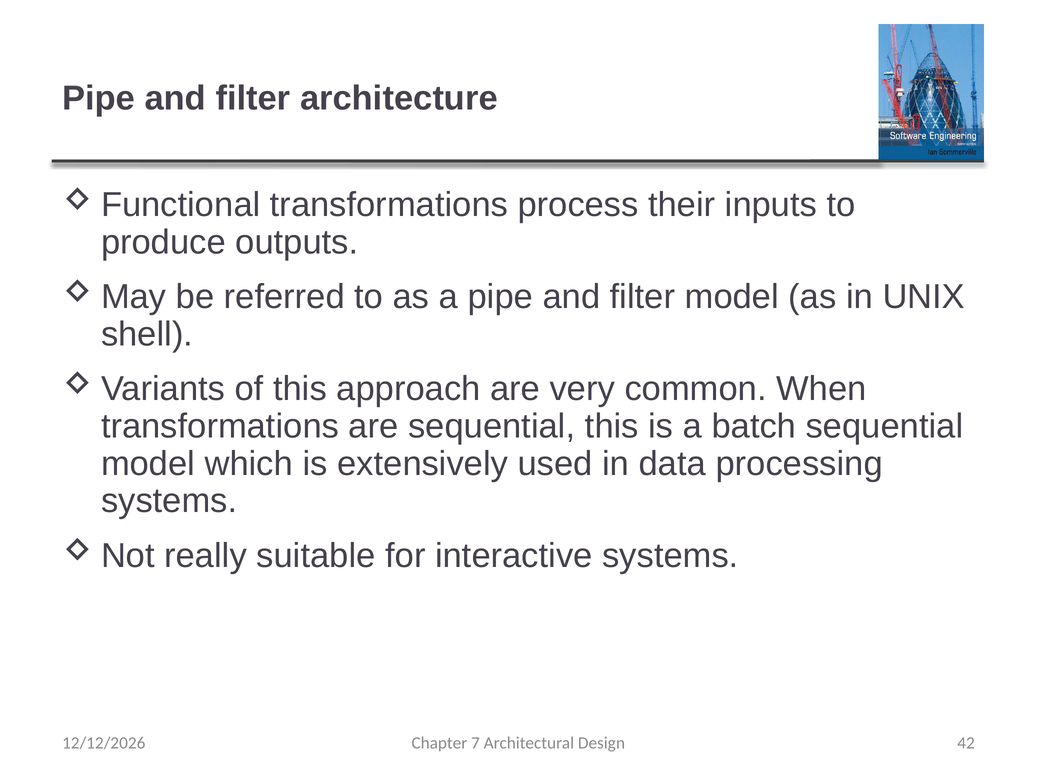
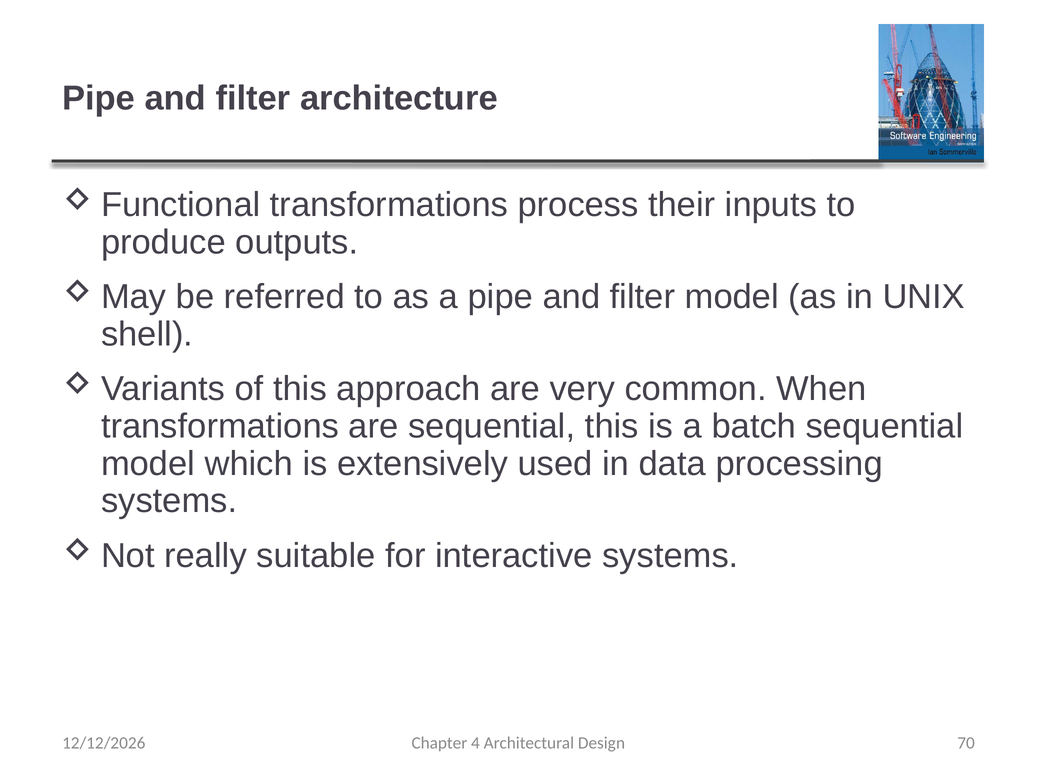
7: 7 -> 4
42: 42 -> 70
